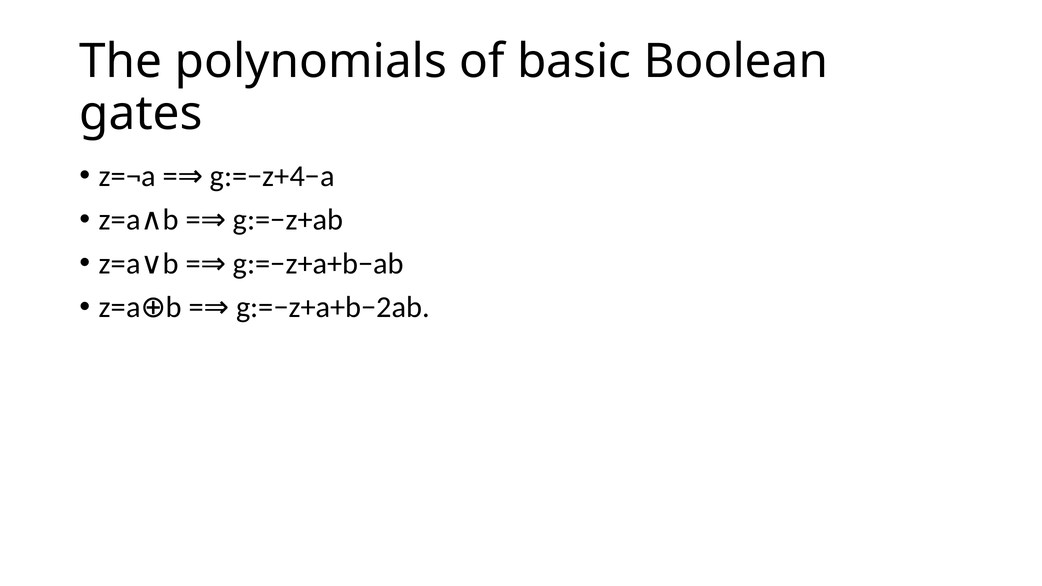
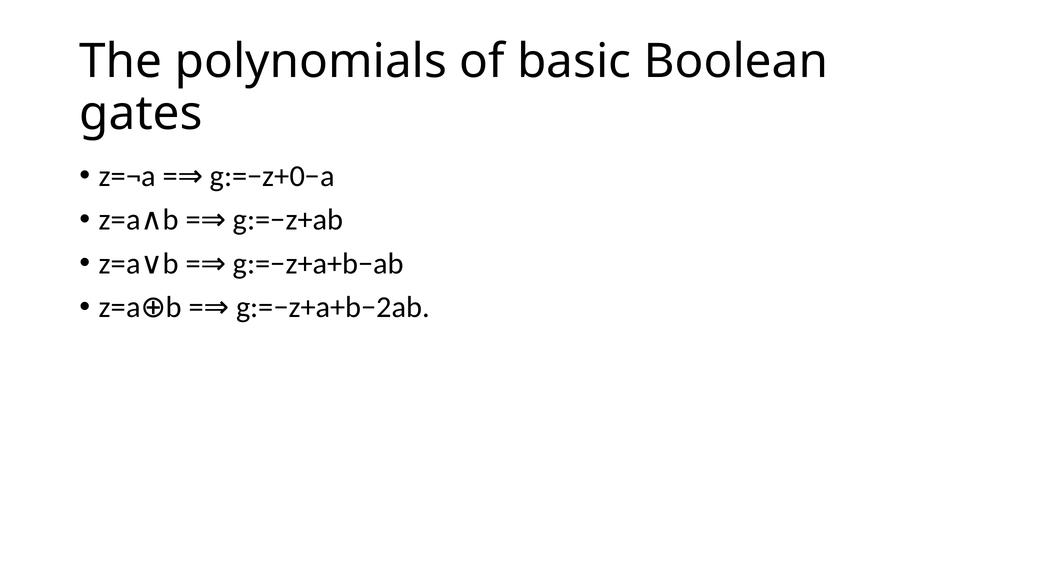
g:=−z+4−a: g:=−z+4−a -> g:=−z+0−a
